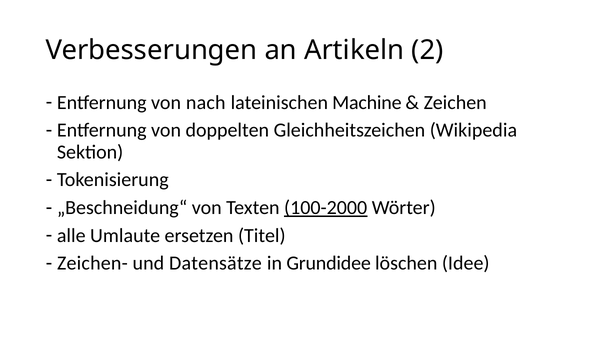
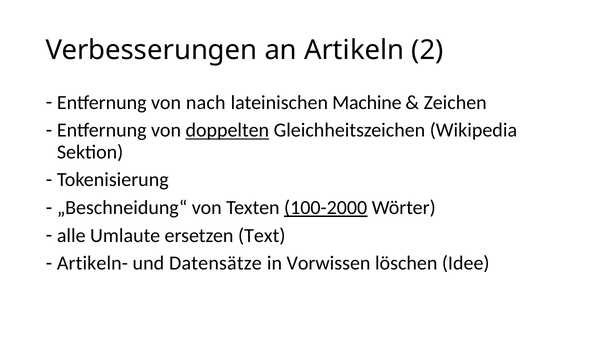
doppelten underline: none -> present
Titel: Titel -> Text
Zeichen-: Zeichen- -> Artikeln-
Grundidee: Grundidee -> Vorwissen
